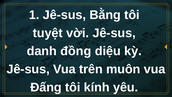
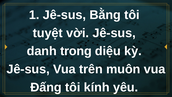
đồng: đồng -> trong
